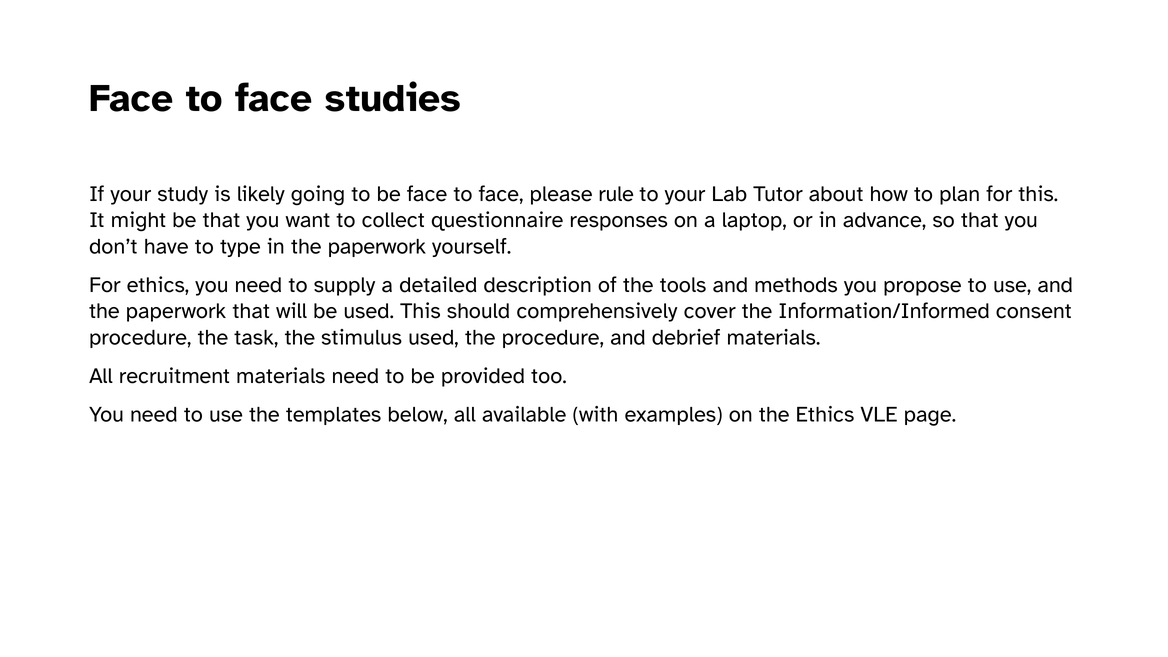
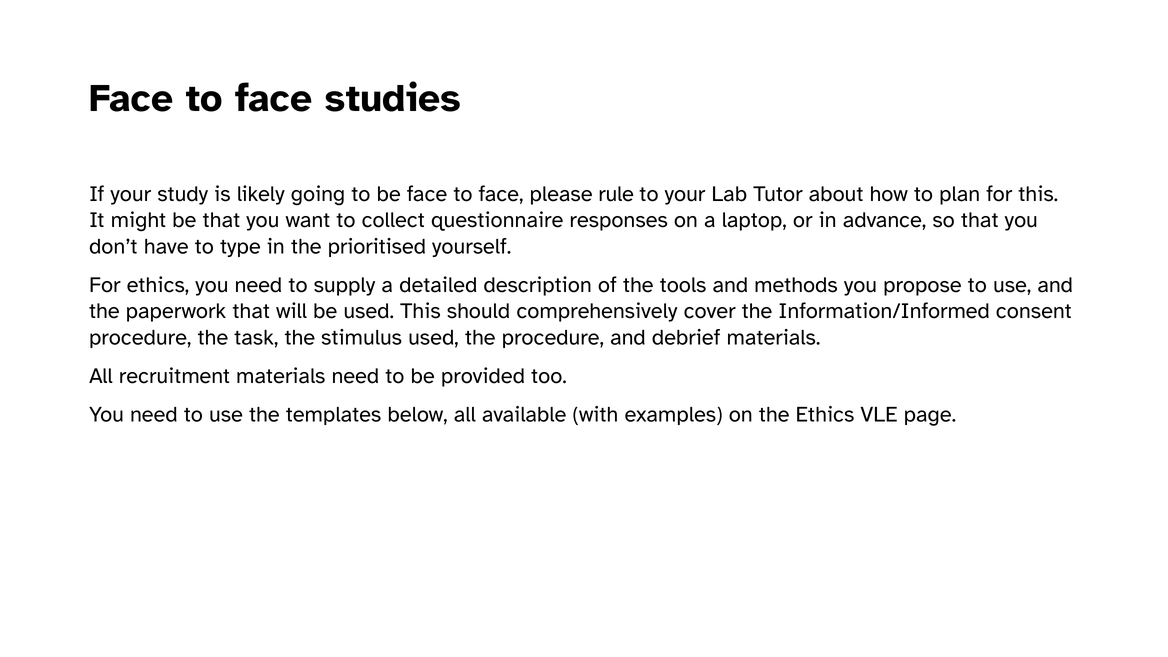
in the paperwork: paperwork -> prioritised
